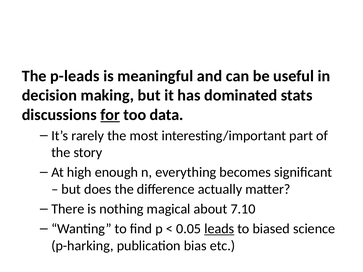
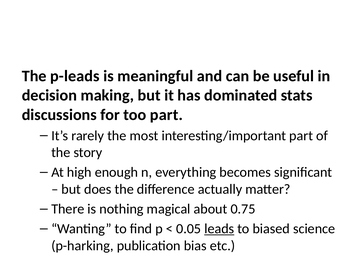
for underline: present -> none
too data: data -> part
7.10: 7.10 -> 0.75
